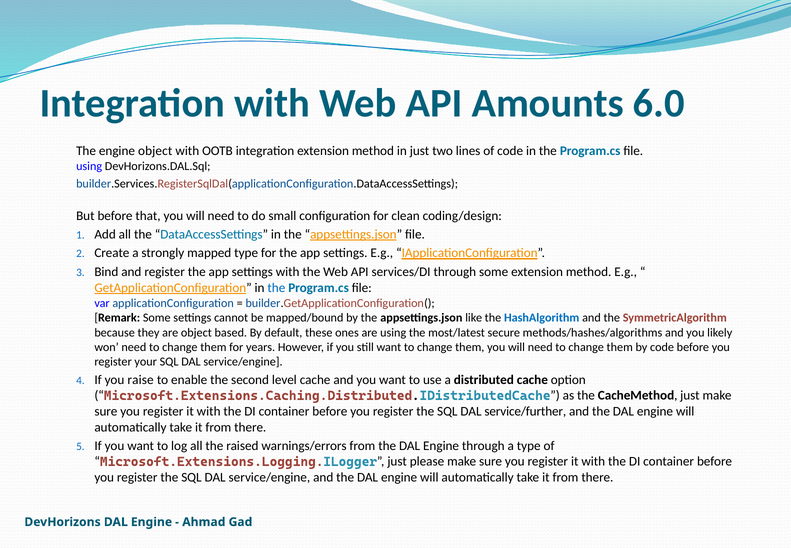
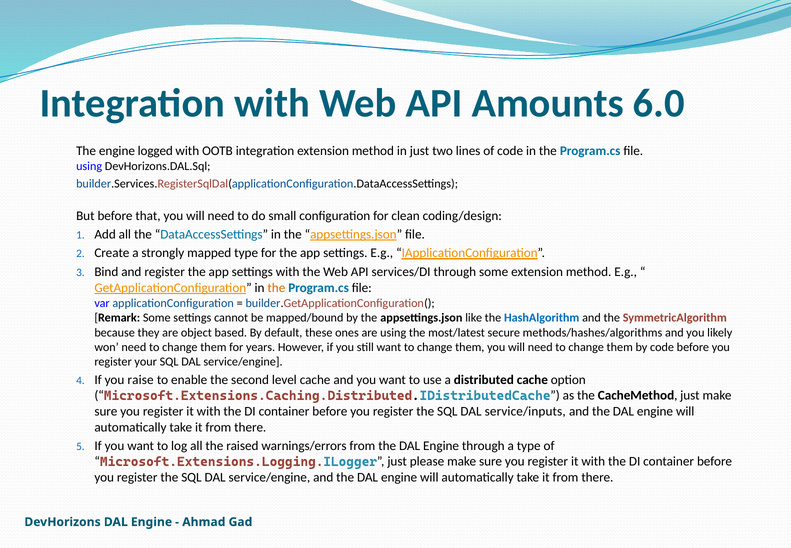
engine object: object -> logged
the at (276, 288) colour: blue -> orange
service/further: service/further -> service/inputs
